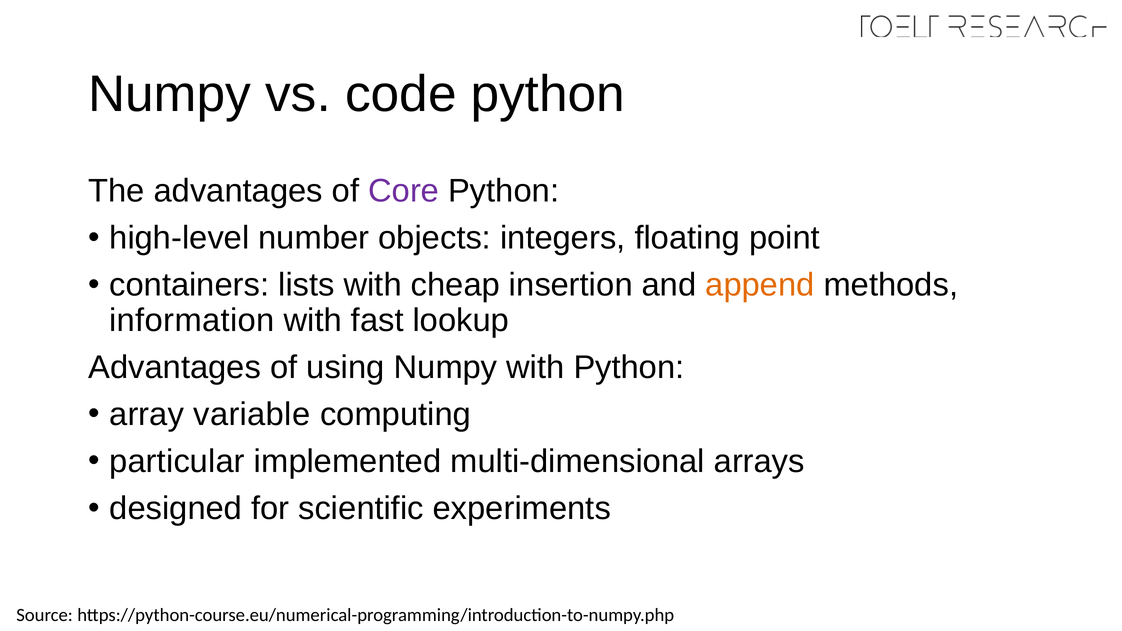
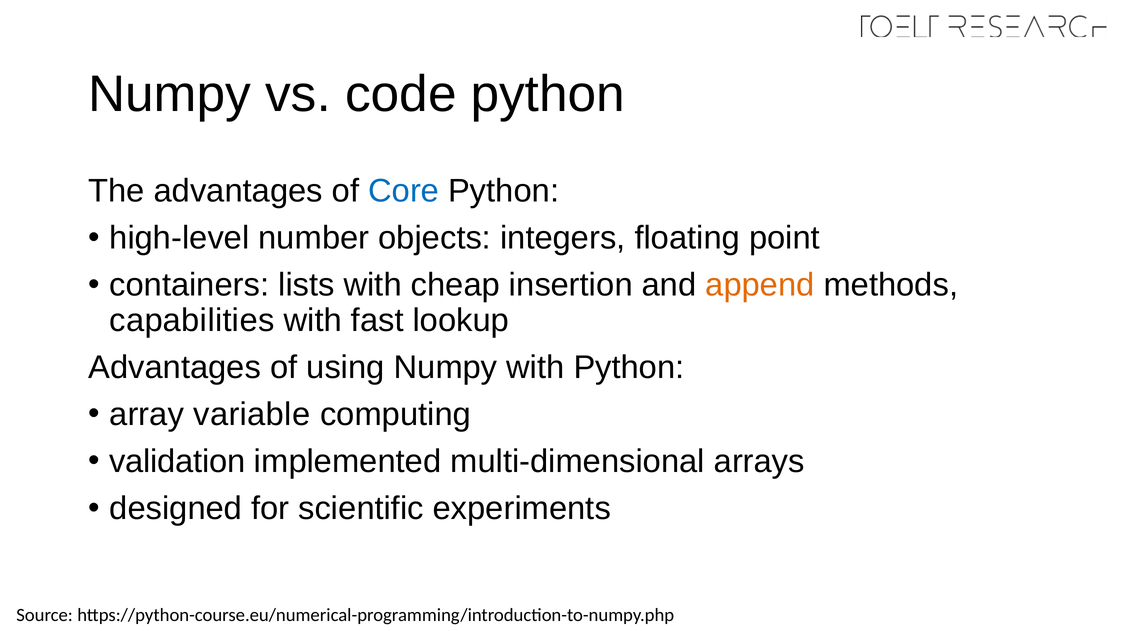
Core colour: purple -> blue
information: information -> capabilities
particular: particular -> validation
